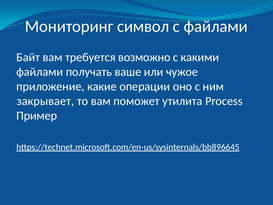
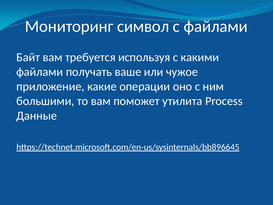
возможно: возможно -> используя
закрывает: закрывает -> большими
Пример: Пример -> Данные
